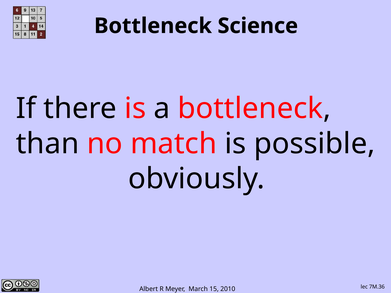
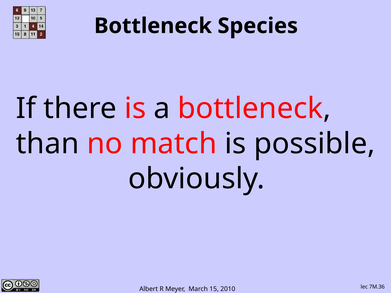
Science: Science -> Species
